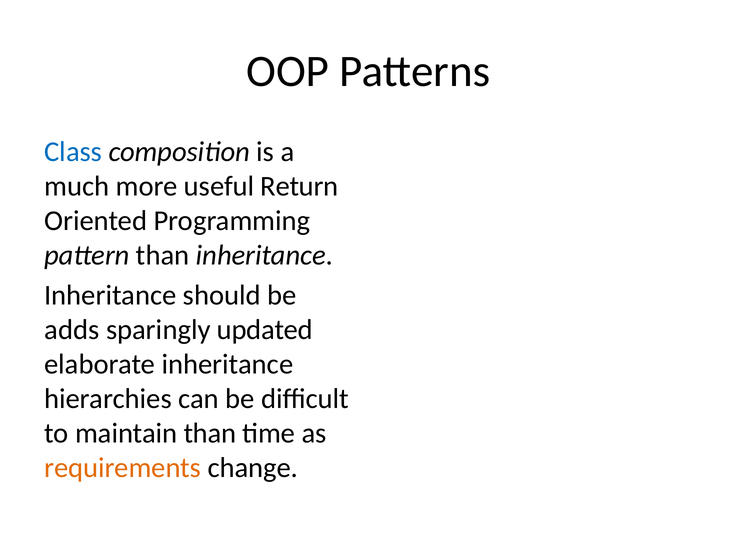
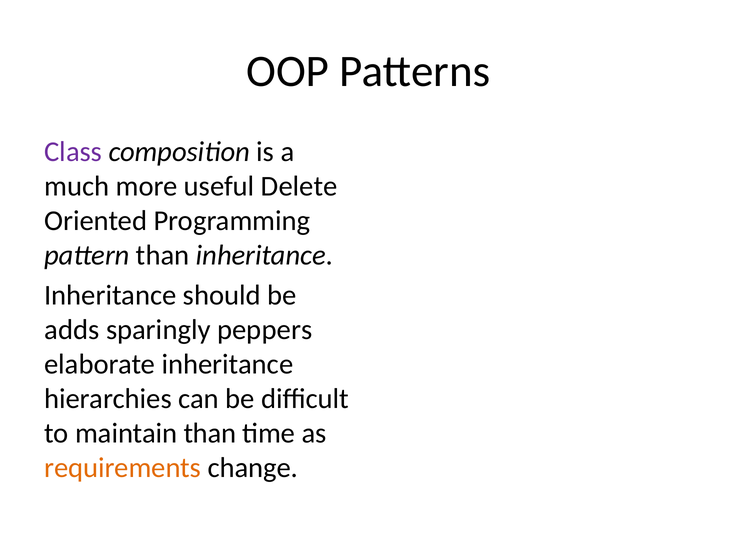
Class colour: blue -> purple
Return: Return -> Delete
updated: updated -> peppers
